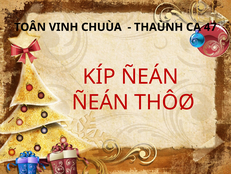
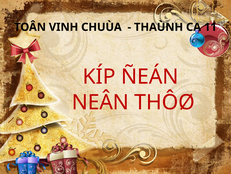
47: 47 -> 11
ÑEÁN at (100, 102): ÑEÁN -> NEÂN
